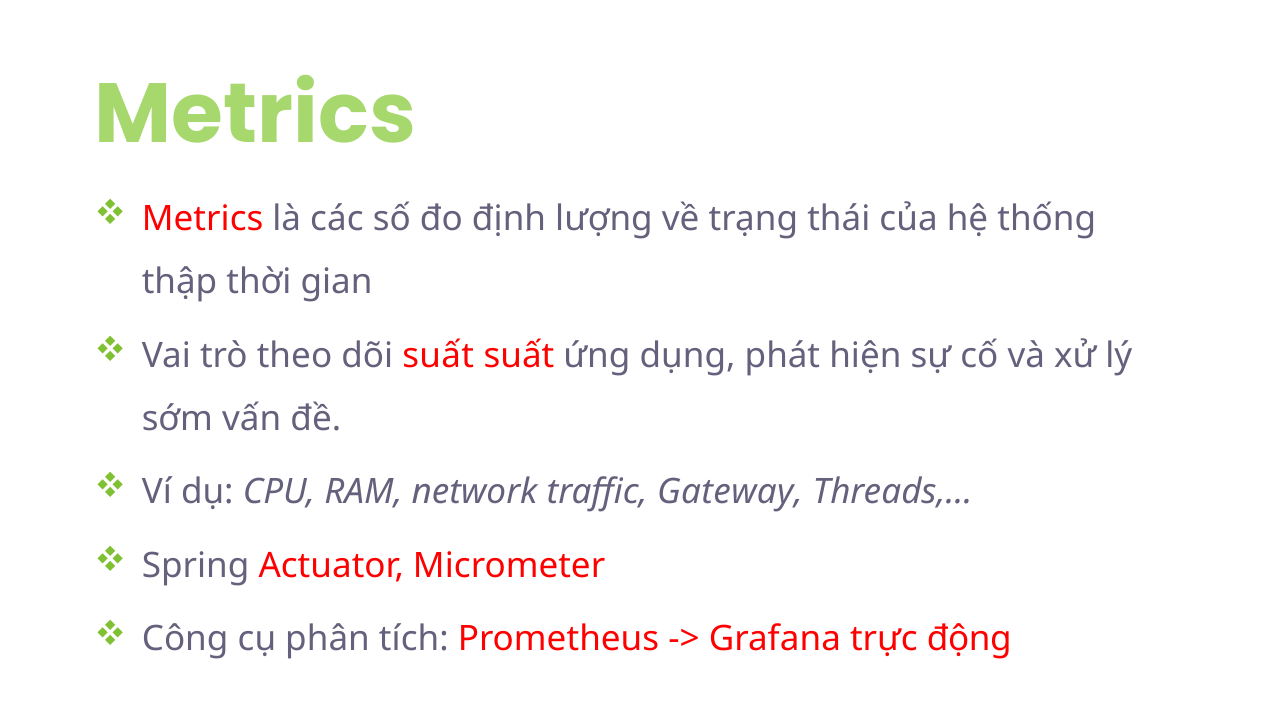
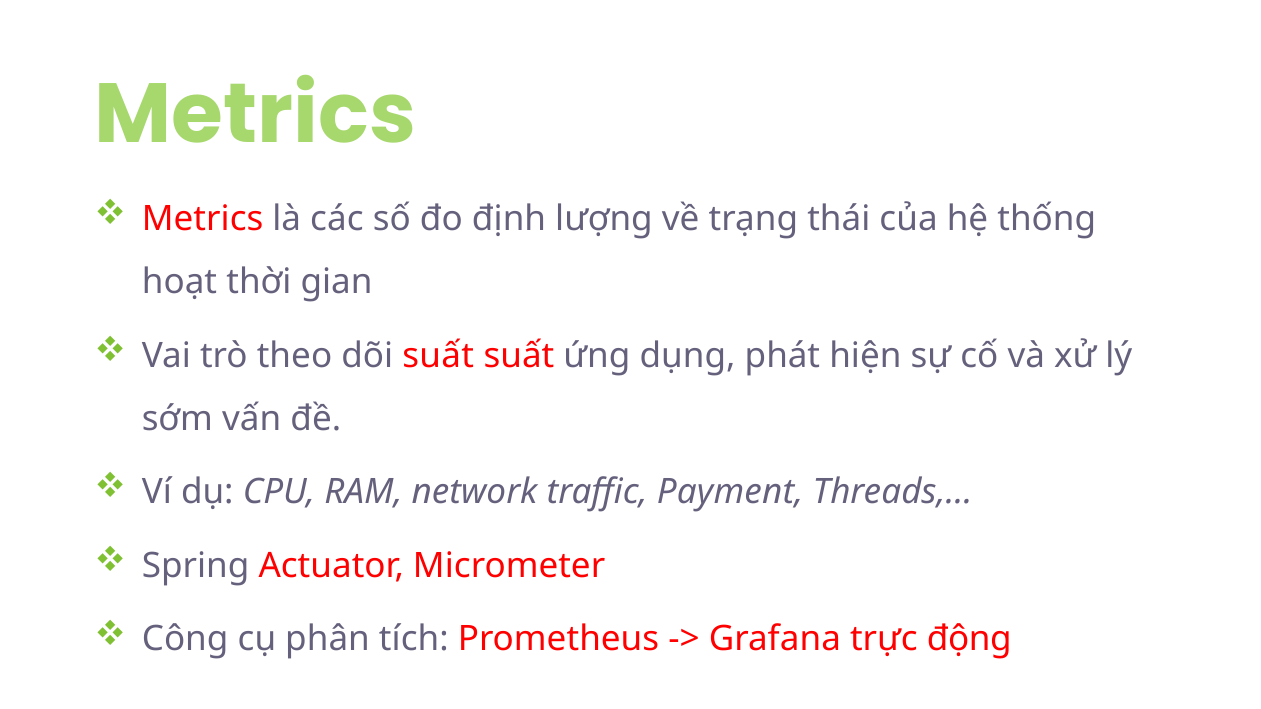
thập: thập -> hoạt
Gateway: Gateway -> Payment
